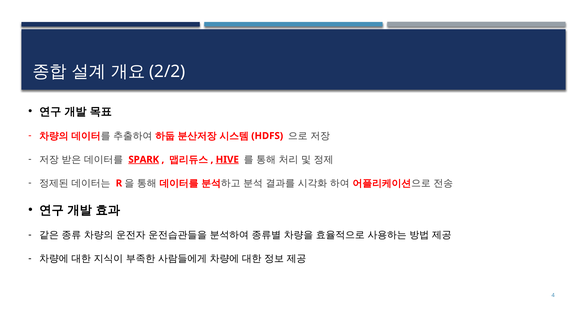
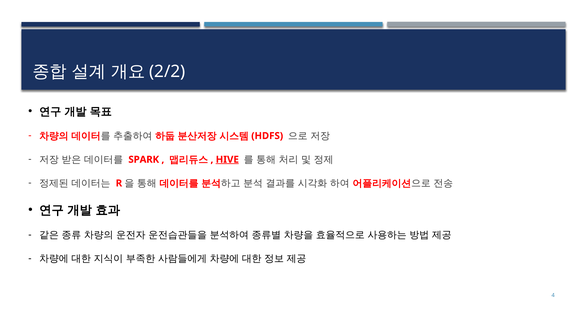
SPARK underline: present -> none
